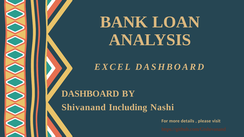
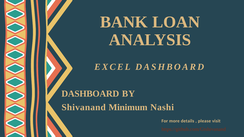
Including: Including -> Minimum
